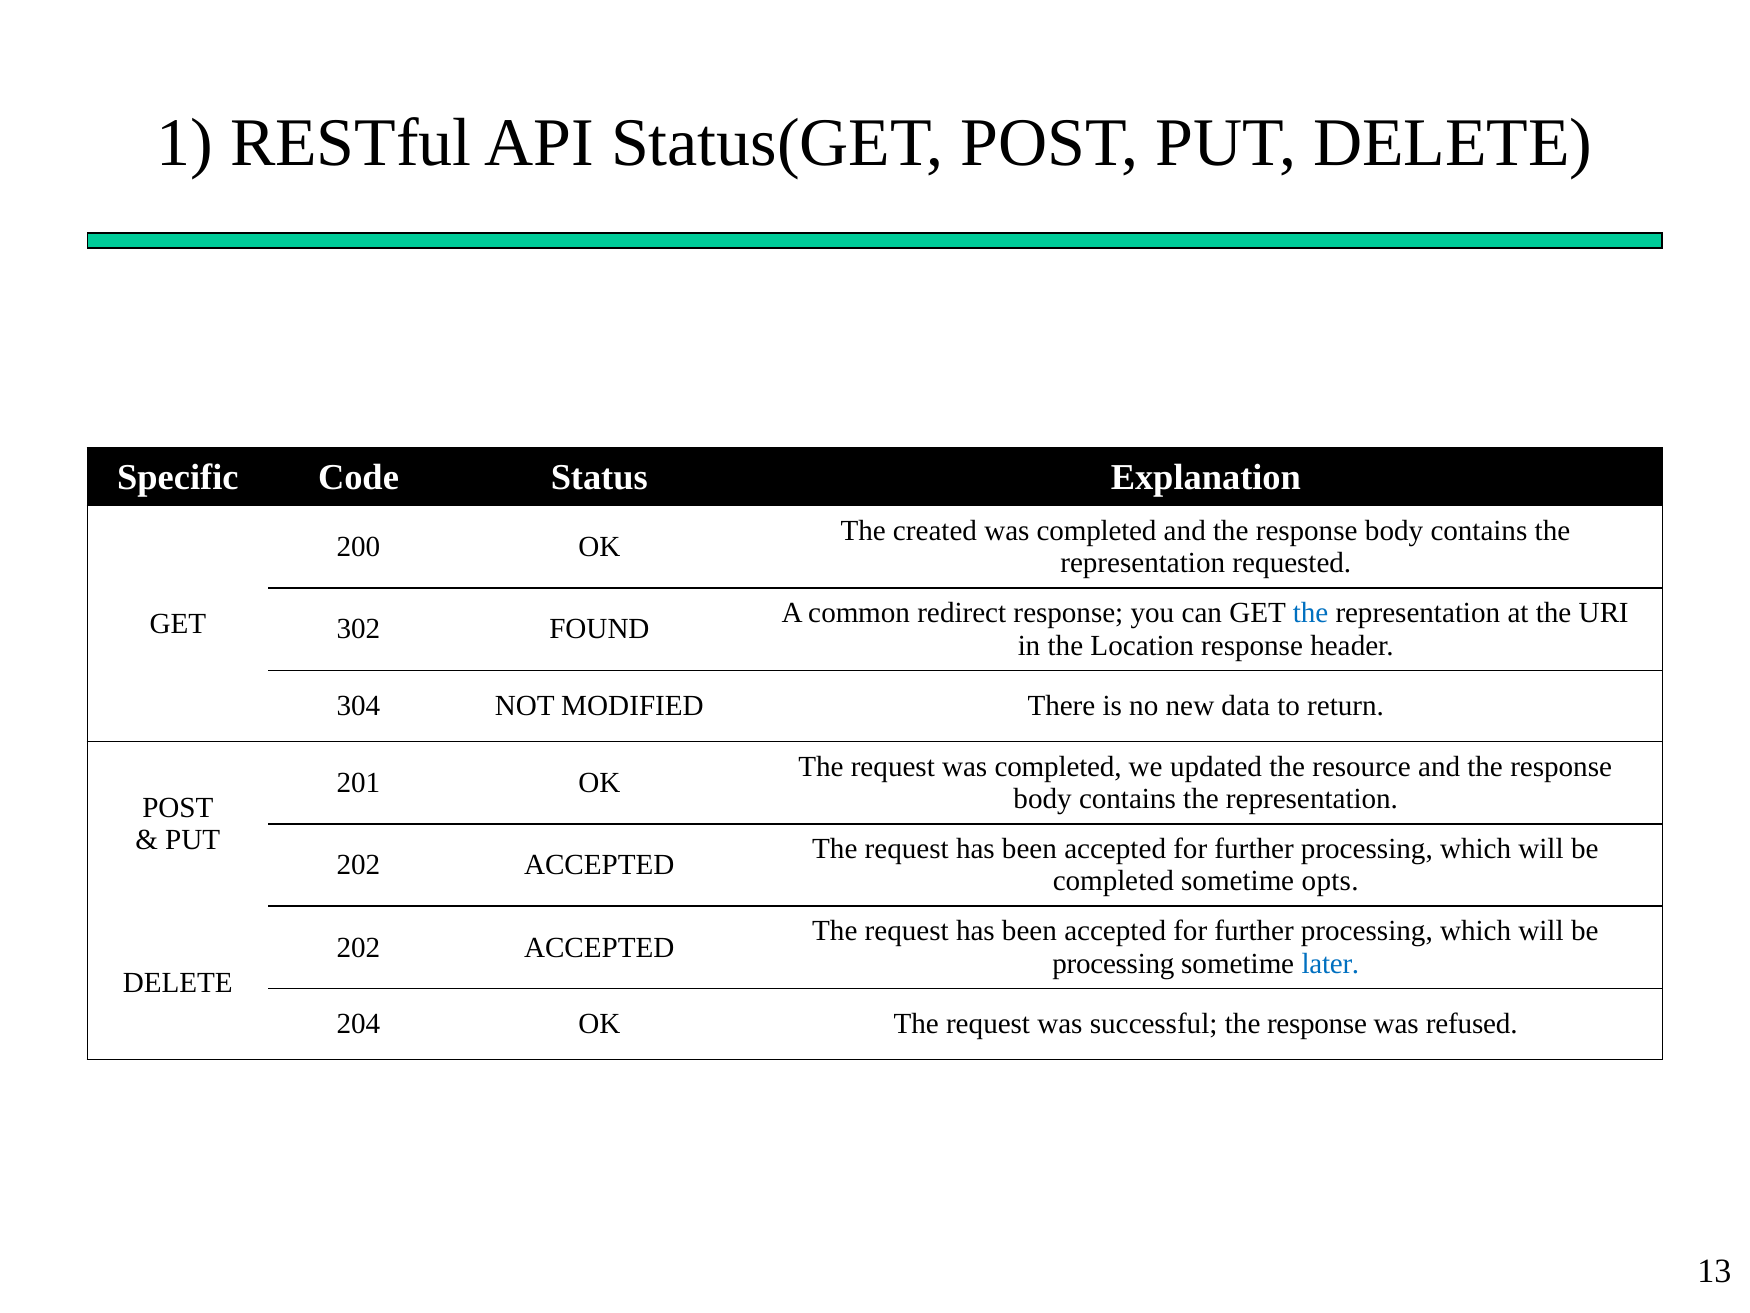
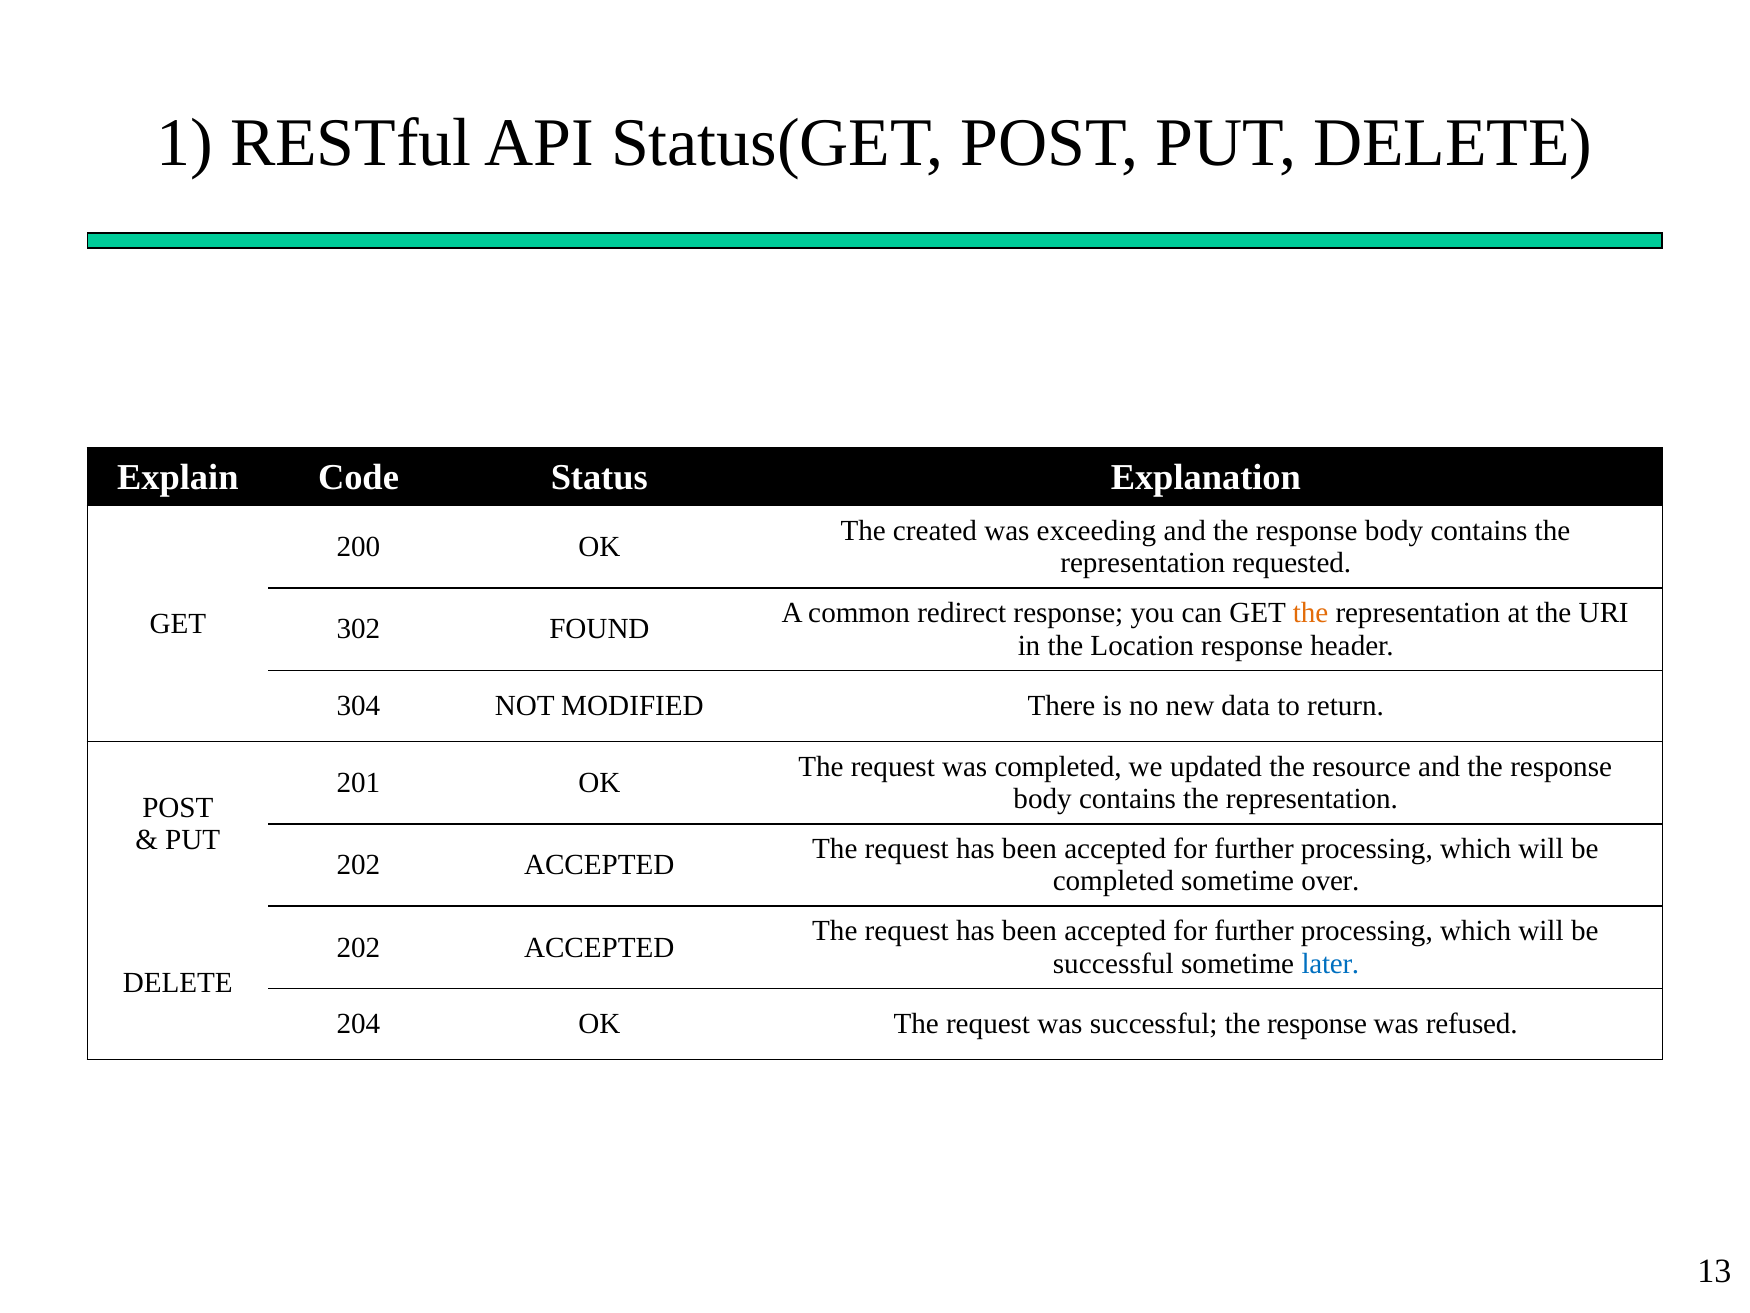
Specific: Specific -> Explain
completed at (1097, 531): completed -> exceeding
the at (1310, 613) colour: blue -> orange
opts: opts -> over
processing at (1113, 963): processing -> successful
